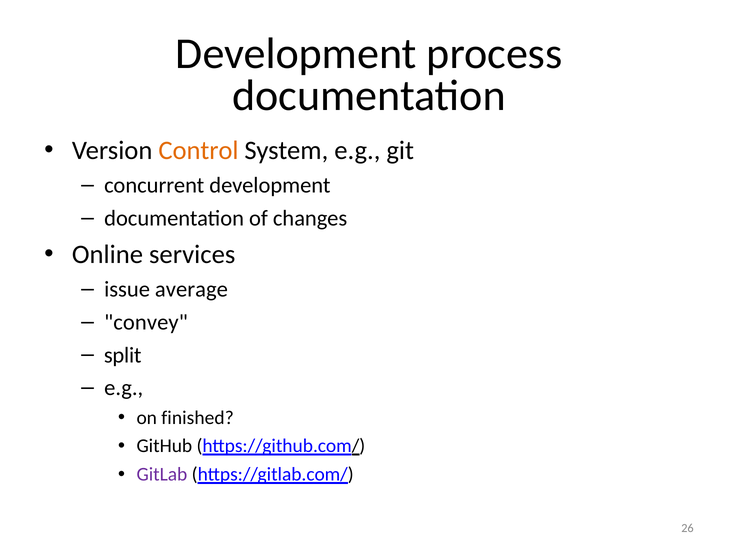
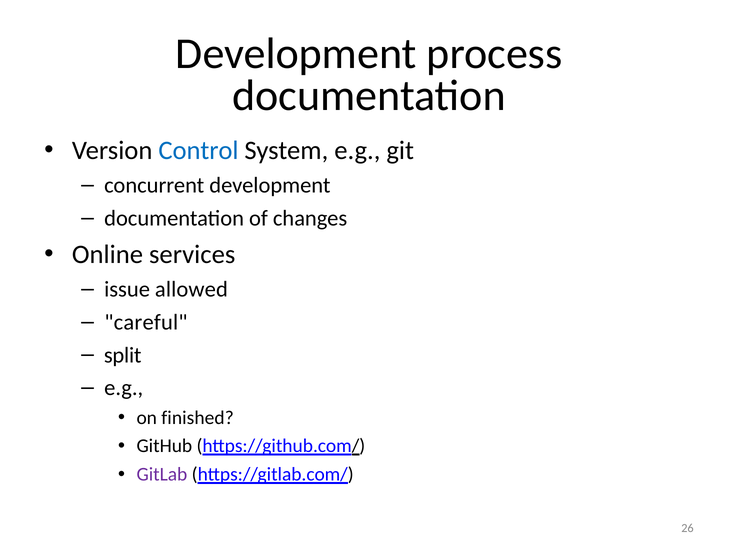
Control colour: orange -> blue
average: average -> allowed
convey: convey -> careful
